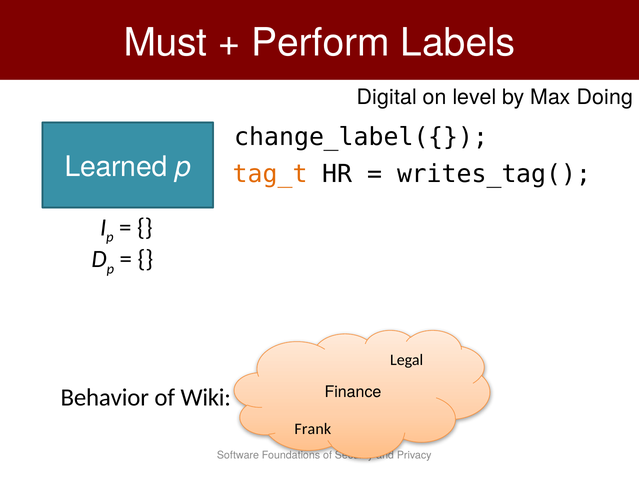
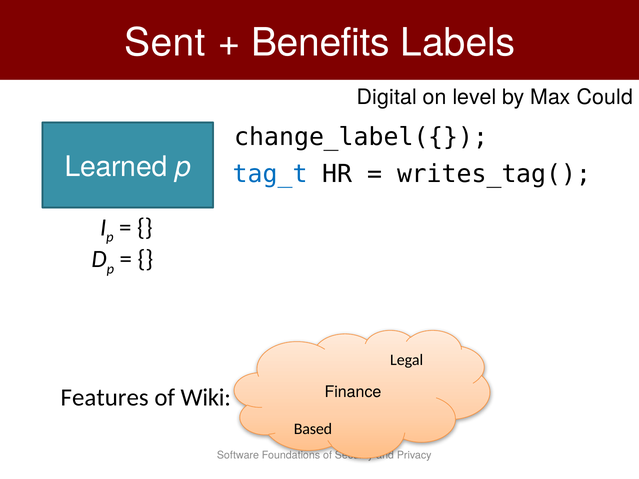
Must: Must -> Sent
Perform: Perform -> Benefits
Doing: Doing -> Could
tag_t colour: orange -> blue
Behavior: Behavior -> Features
Frank: Frank -> Based
